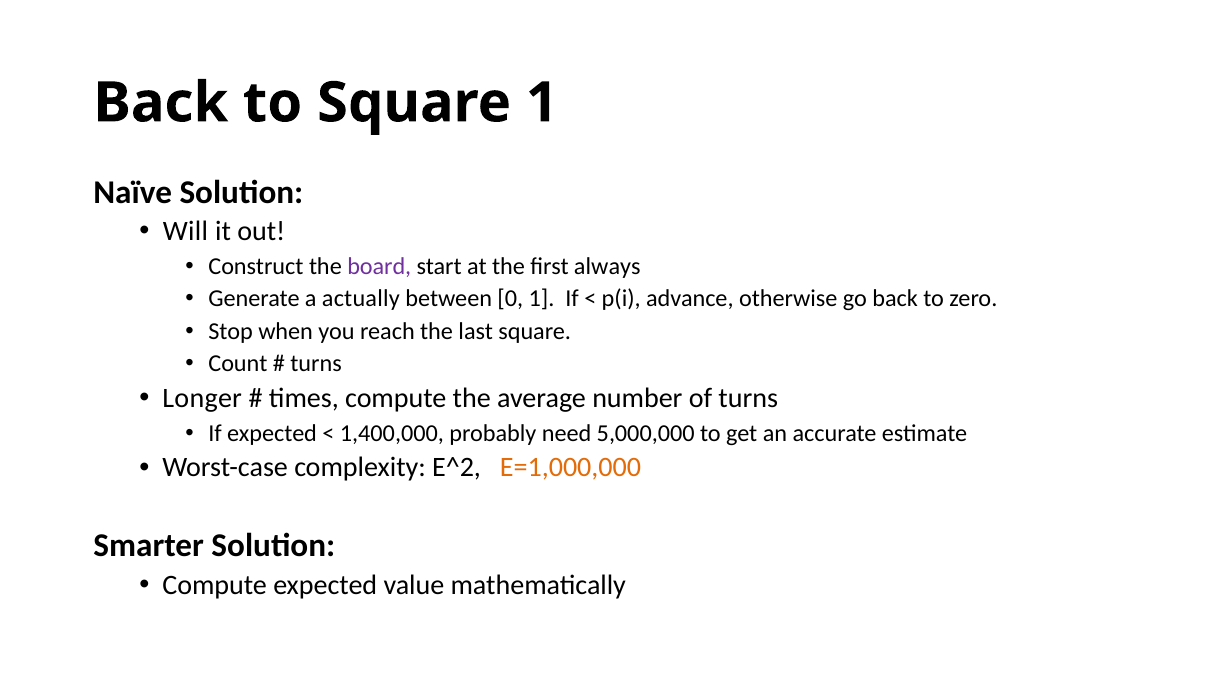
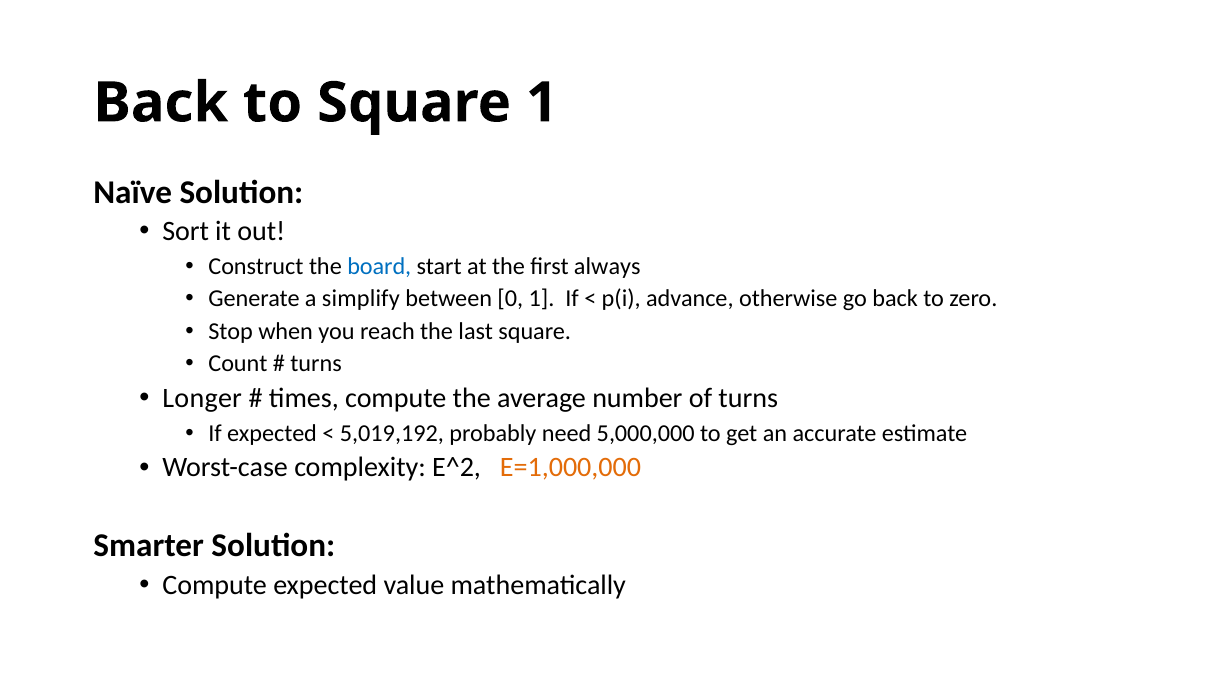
Will: Will -> Sort
board colour: purple -> blue
actually: actually -> simplify
1,400,000: 1,400,000 -> 5,019,192
